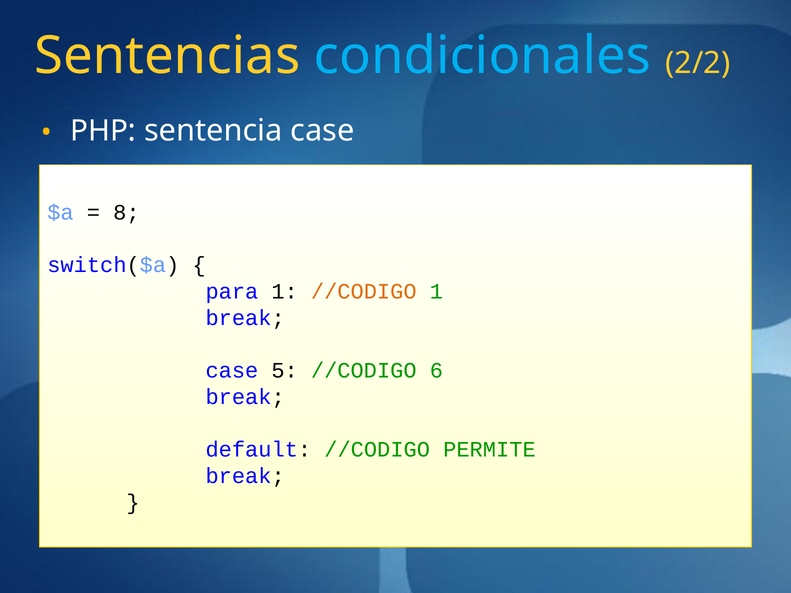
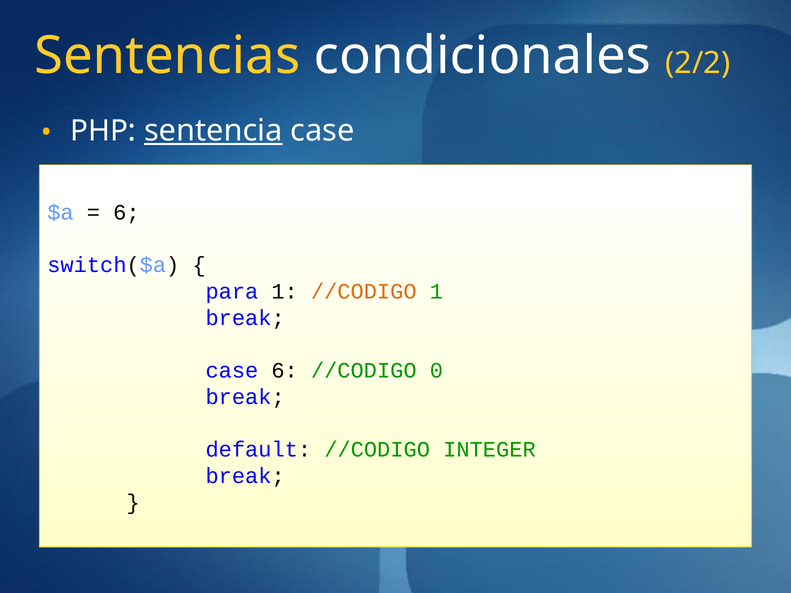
condicionales colour: light blue -> white
sentencia underline: none -> present
8 at (126, 212): 8 -> 6
case 5: 5 -> 6
6: 6 -> 0
PERMITE: PERMITE -> INTEGER
